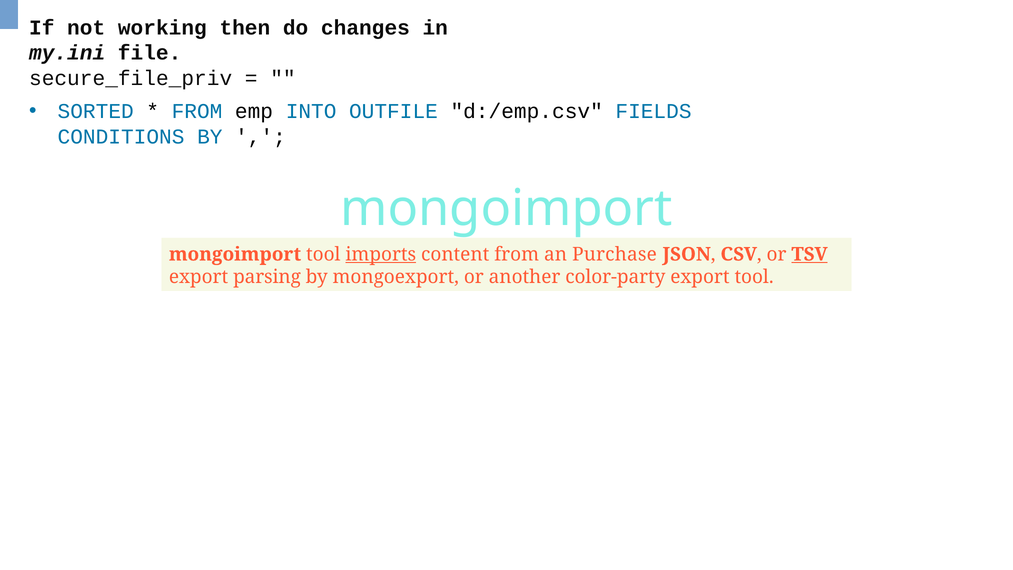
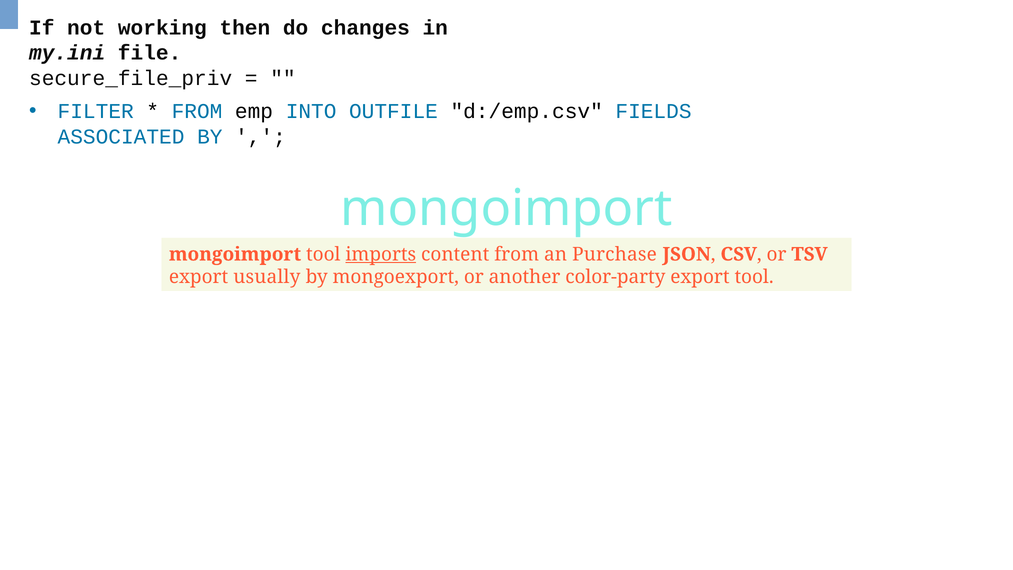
SORTED: SORTED -> FILTER
CONDITIONS: CONDITIONS -> ASSOCIATED
TSV underline: present -> none
parsing: parsing -> usually
